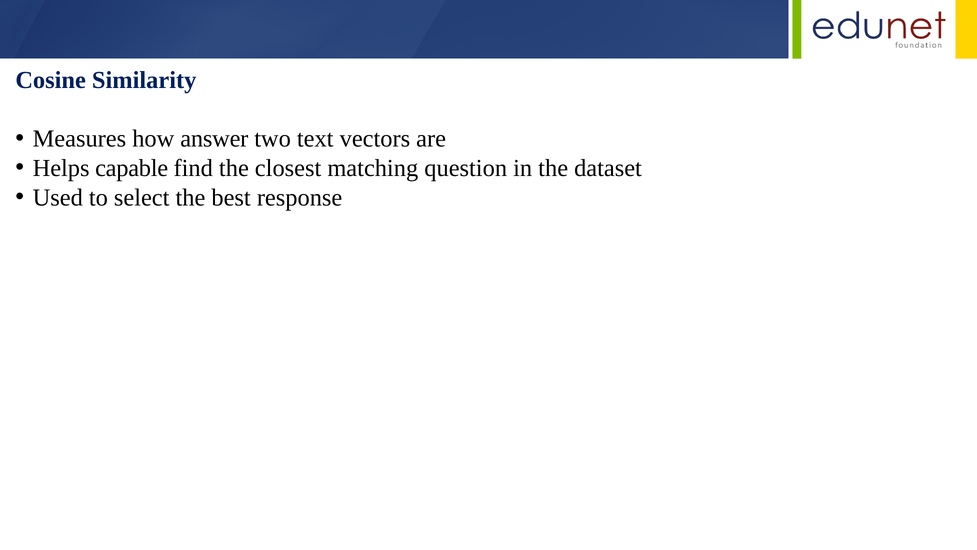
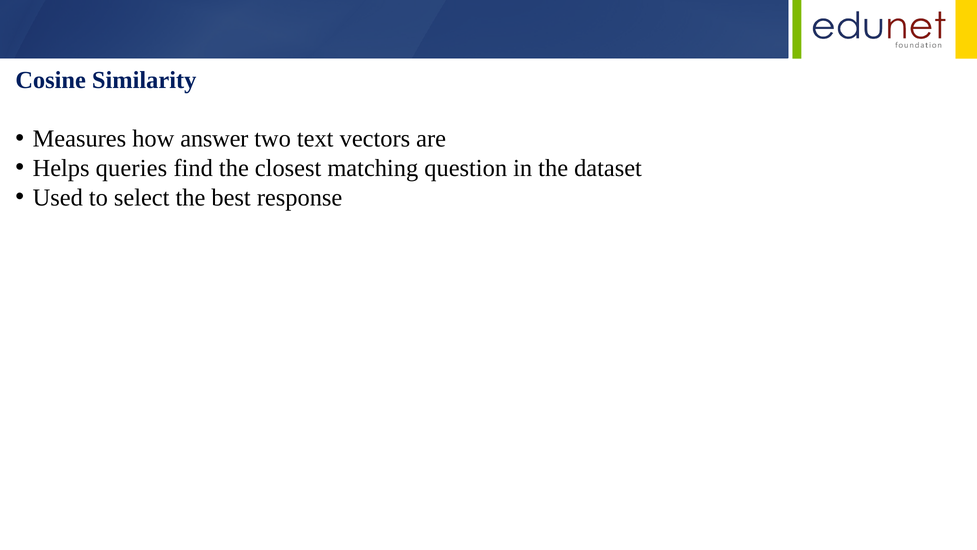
capable: capable -> queries
